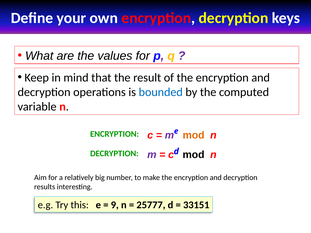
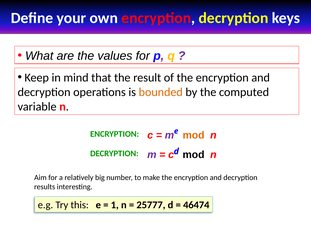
bounded colour: blue -> orange
9: 9 -> 1
33151: 33151 -> 46474
